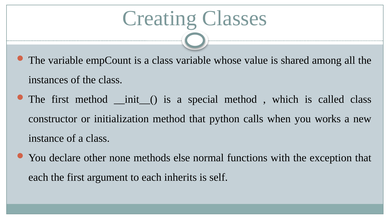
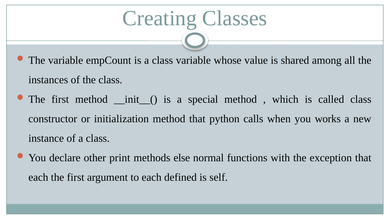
none: none -> print
inherits: inherits -> defined
